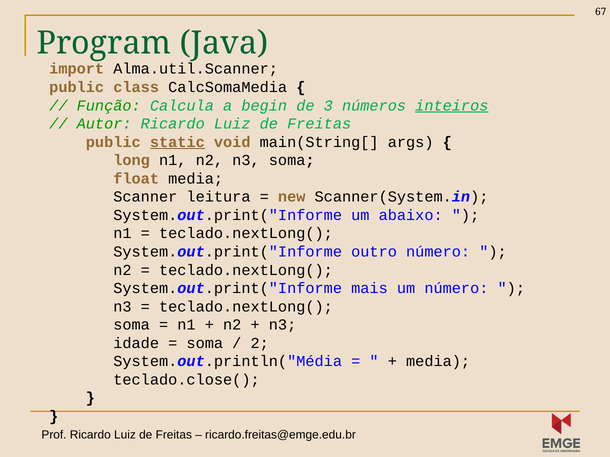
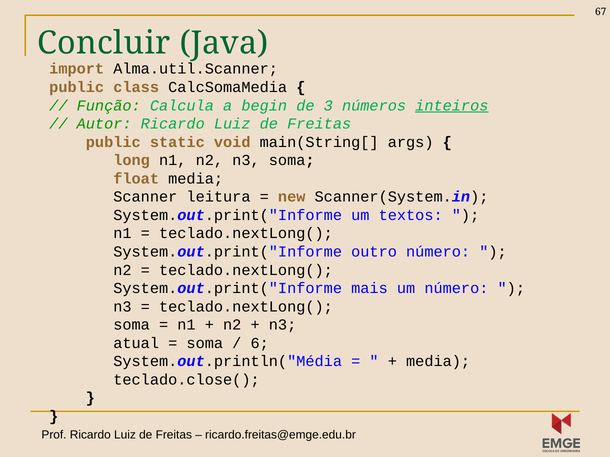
Program: Program -> Concluir
static underline: present -> none
abaixo: abaixo -> textos
idade: idade -> atual
2: 2 -> 6
